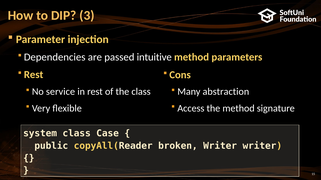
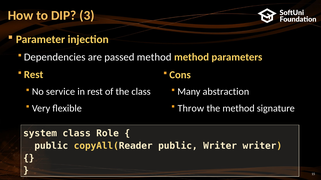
passed intuitive: intuitive -> method
Access: Access -> Throw
Case: Case -> Role
copyAll(Reader broken: broken -> public
